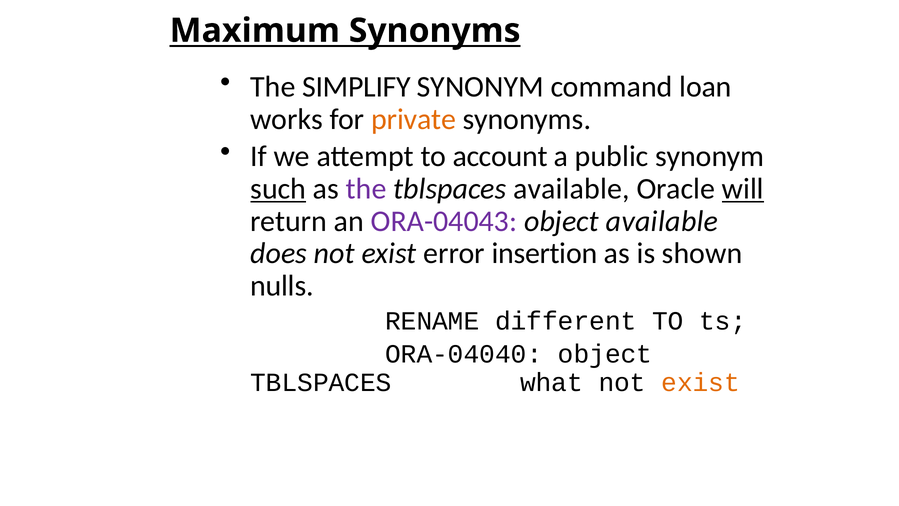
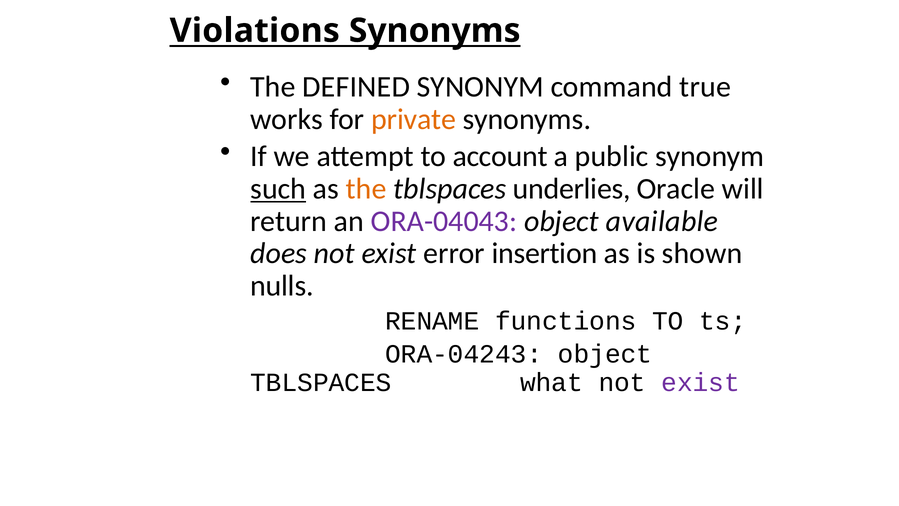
Maximum: Maximum -> Violations
SIMPLIFY: SIMPLIFY -> DEFINED
loan: loan -> true
the at (366, 189) colour: purple -> orange
tblspaces available: available -> underlies
will underline: present -> none
different: different -> functions
ORA-04040: ORA-04040 -> ORA-04243
exist at (701, 382) colour: orange -> purple
